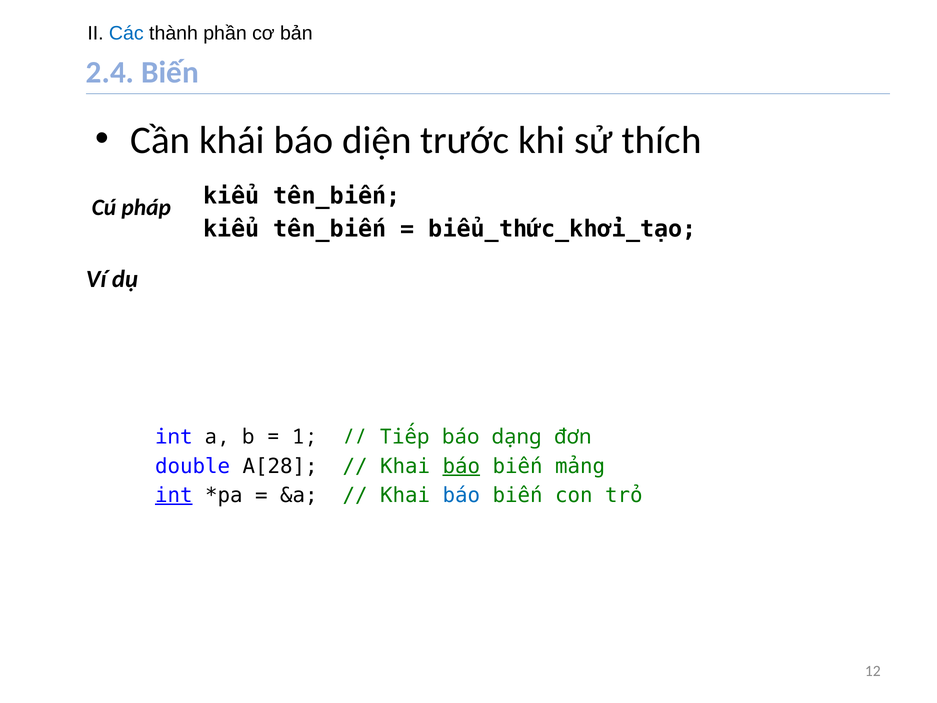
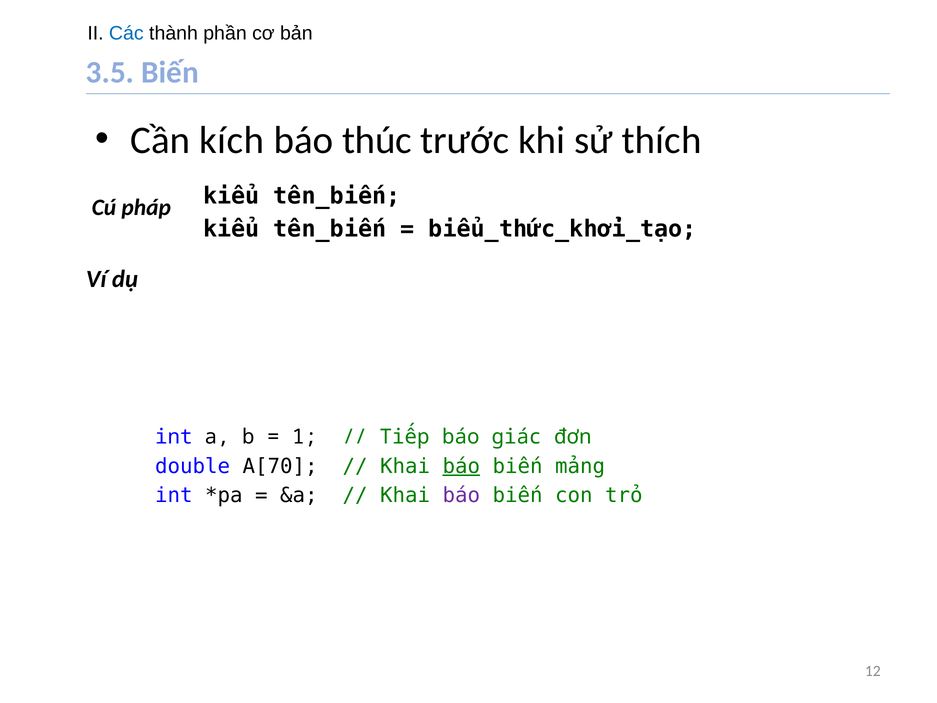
2.4: 2.4 -> 3.5
khái: khái -> kích
diện: diện -> thúc
dạng: dạng -> giác
A[28: A[28 -> A[70
int at (174, 495) underline: present -> none
báo at (461, 495) colour: blue -> purple
